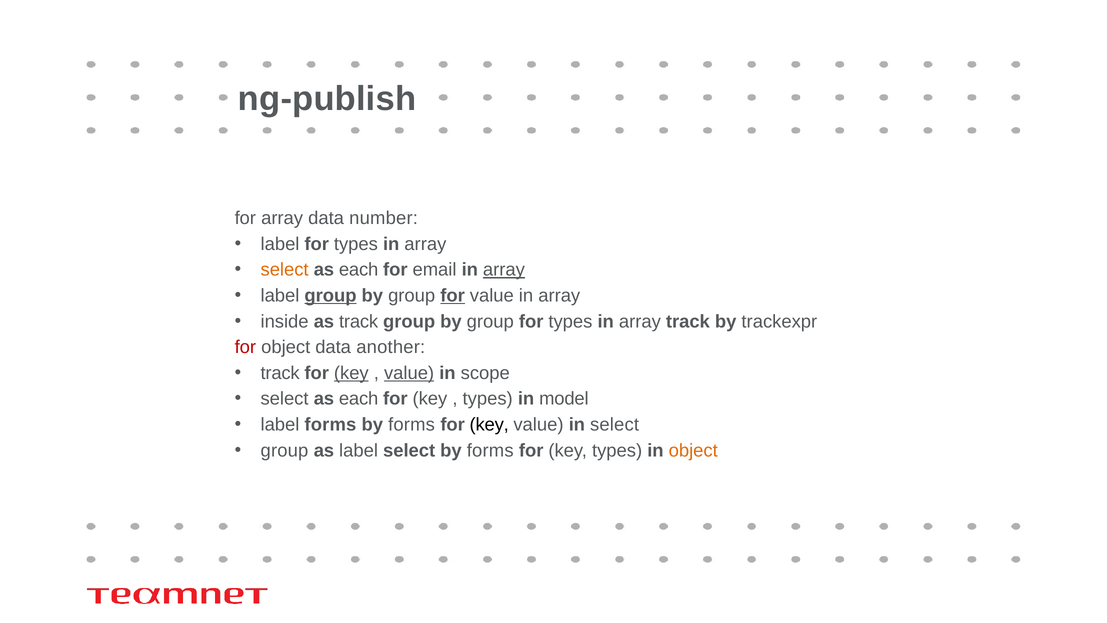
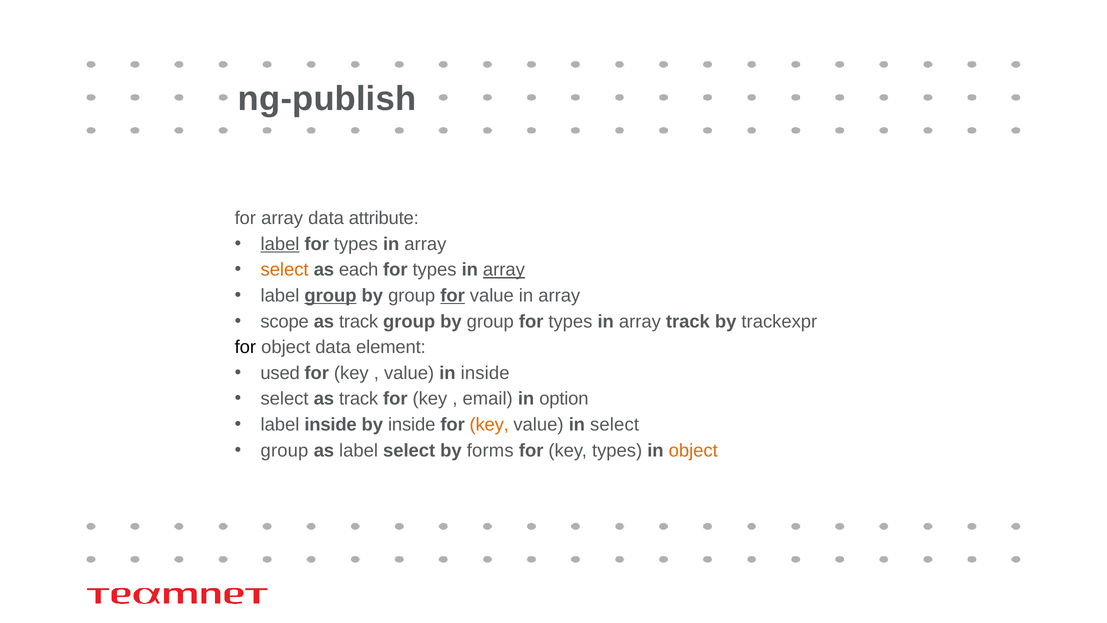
number: number -> attribute
label at (280, 244) underline: none -> present
email at (435, 270): email -> types
inside: inside -> scope
for at (245, 347) colour: red -> black
another: another -> element
track at (280, 373): track -> used
key at (351, 373) underline: present -> none
value at (409, 373) underline: present -> none
in scope: scope -> inside
each at (359, 399): each -> track
types at (488, 399): types -> email
model: model -> option
label forms: forms -> inside
forms at (412, 424): forms -> inside
key at (489, 424) colour: black -> orange
